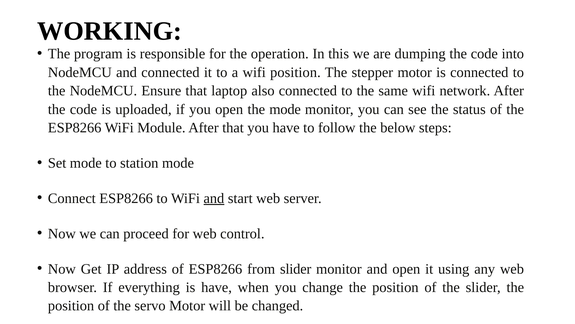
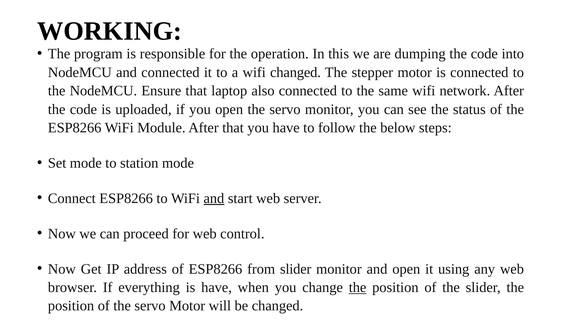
wifi position: position -> changed
open the mode: mode -> servo
the at (358, 287) underline: none -> present
